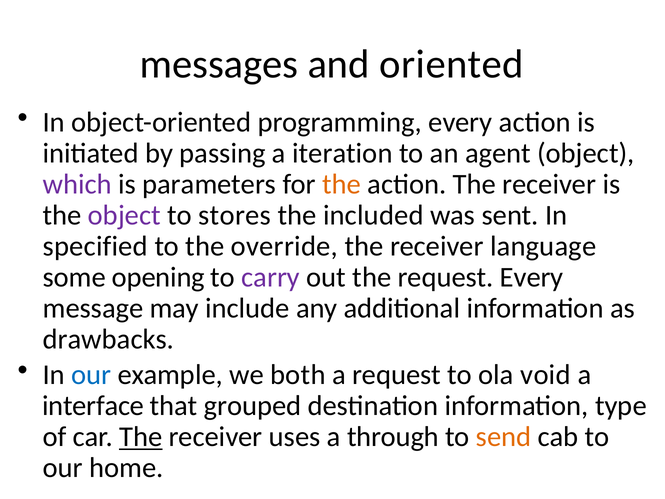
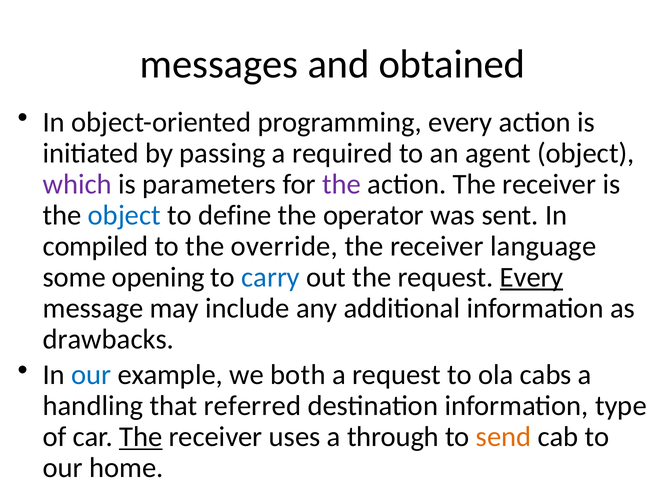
oriented: oriented -> obtained
iteration: iteration -> required
the at (342, 184) colour: orange -> purple
object at (124, 215) colour: purple -> blue
stores: stores -> define
included: included -> operator
specified: specified -> compiled
carry colour: purple -> blue
Every at (532, 277) underline: none -> present
void: void -> cabs
interface: interface -> handling
grouped: grouped -> referred
